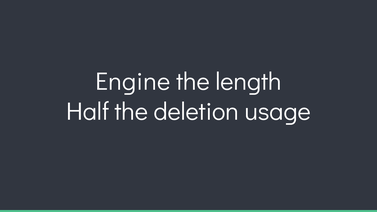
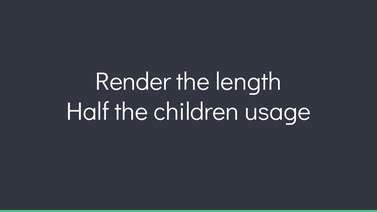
Engine: Engine -> Render
deletion: deletion -> children
